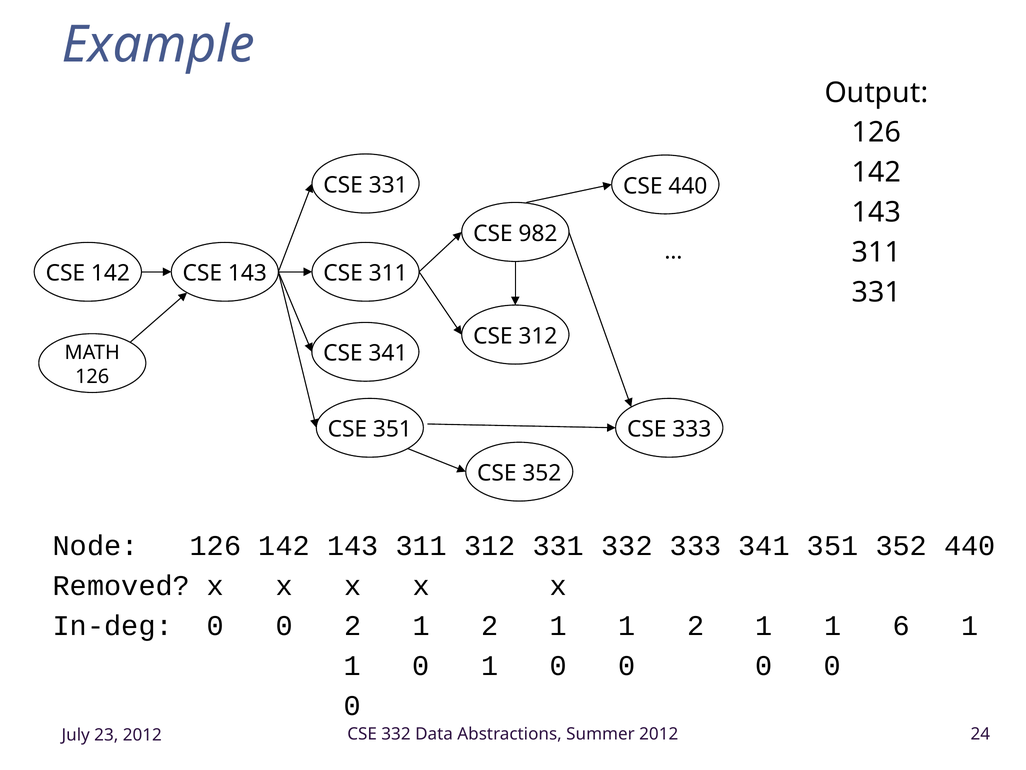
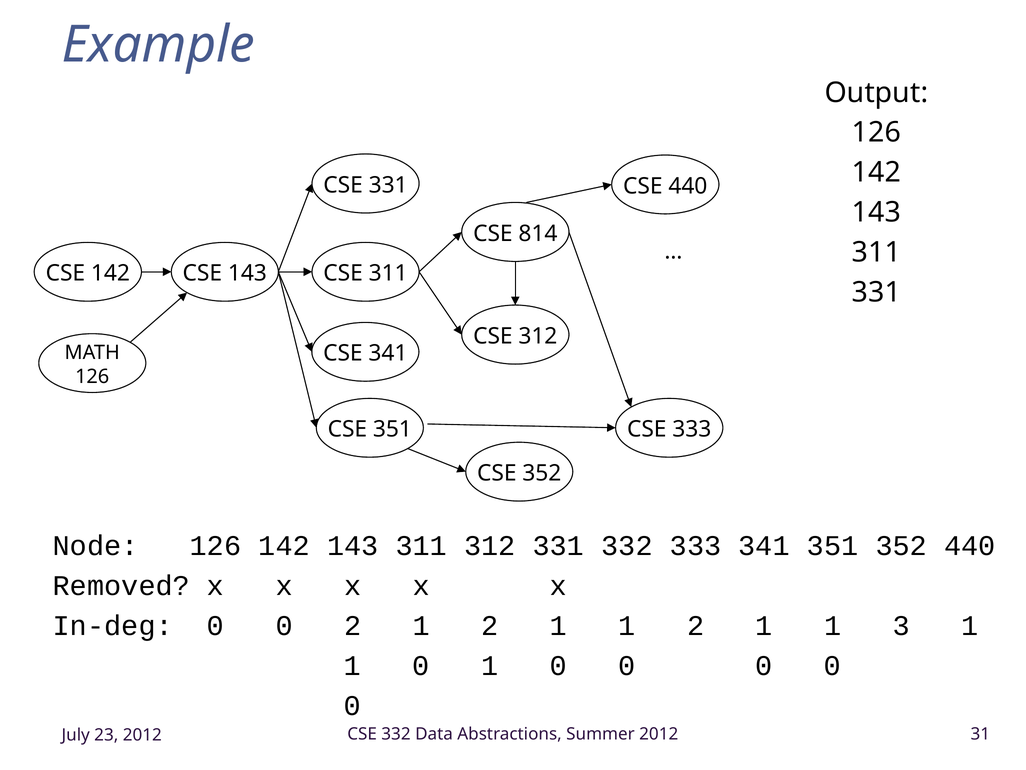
982: 982 -> 814
6: 6 -> 3
24: 24 -> 31
